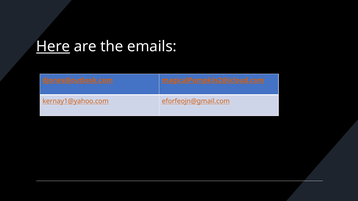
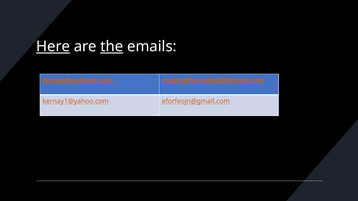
the underline: none -> present
